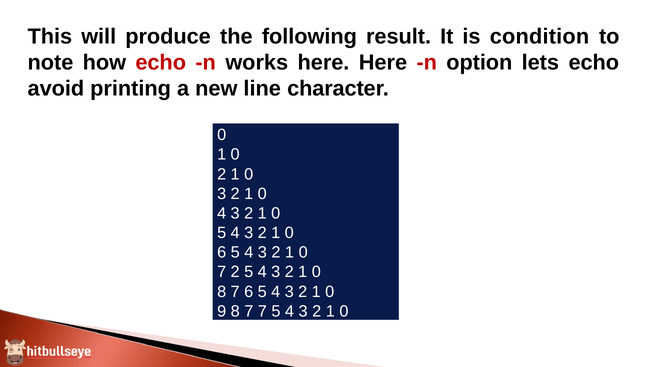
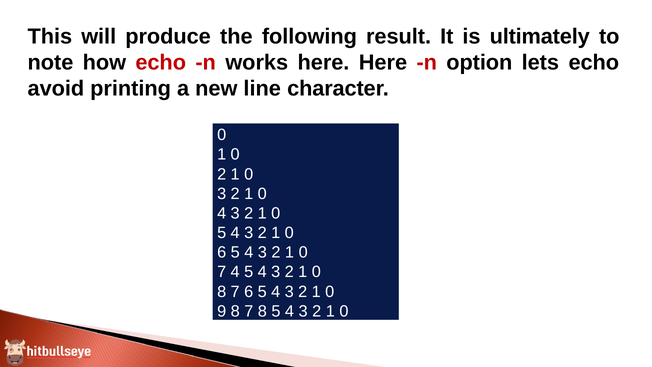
condition: condition -> ultimately
7 2: 2 -> 4
7 7: 7 -> 8
